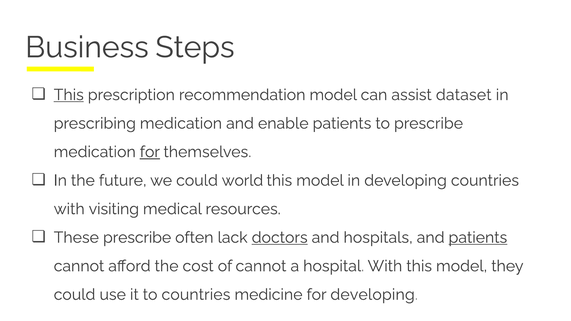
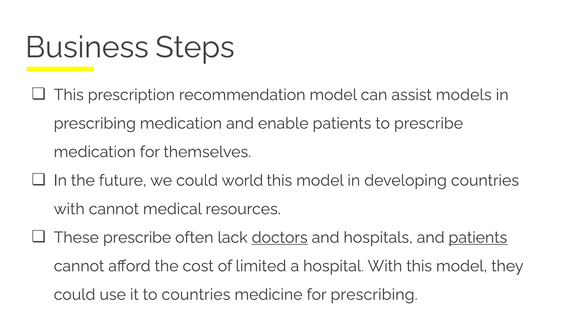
This at (69, 95) underline: present -> none
dataset: dataset -> models
for at (150, 152) underline: present -> none
with visiting: visiting -> cannot
of cannot: cannot -> limited
for developing: developing -> prescribing
